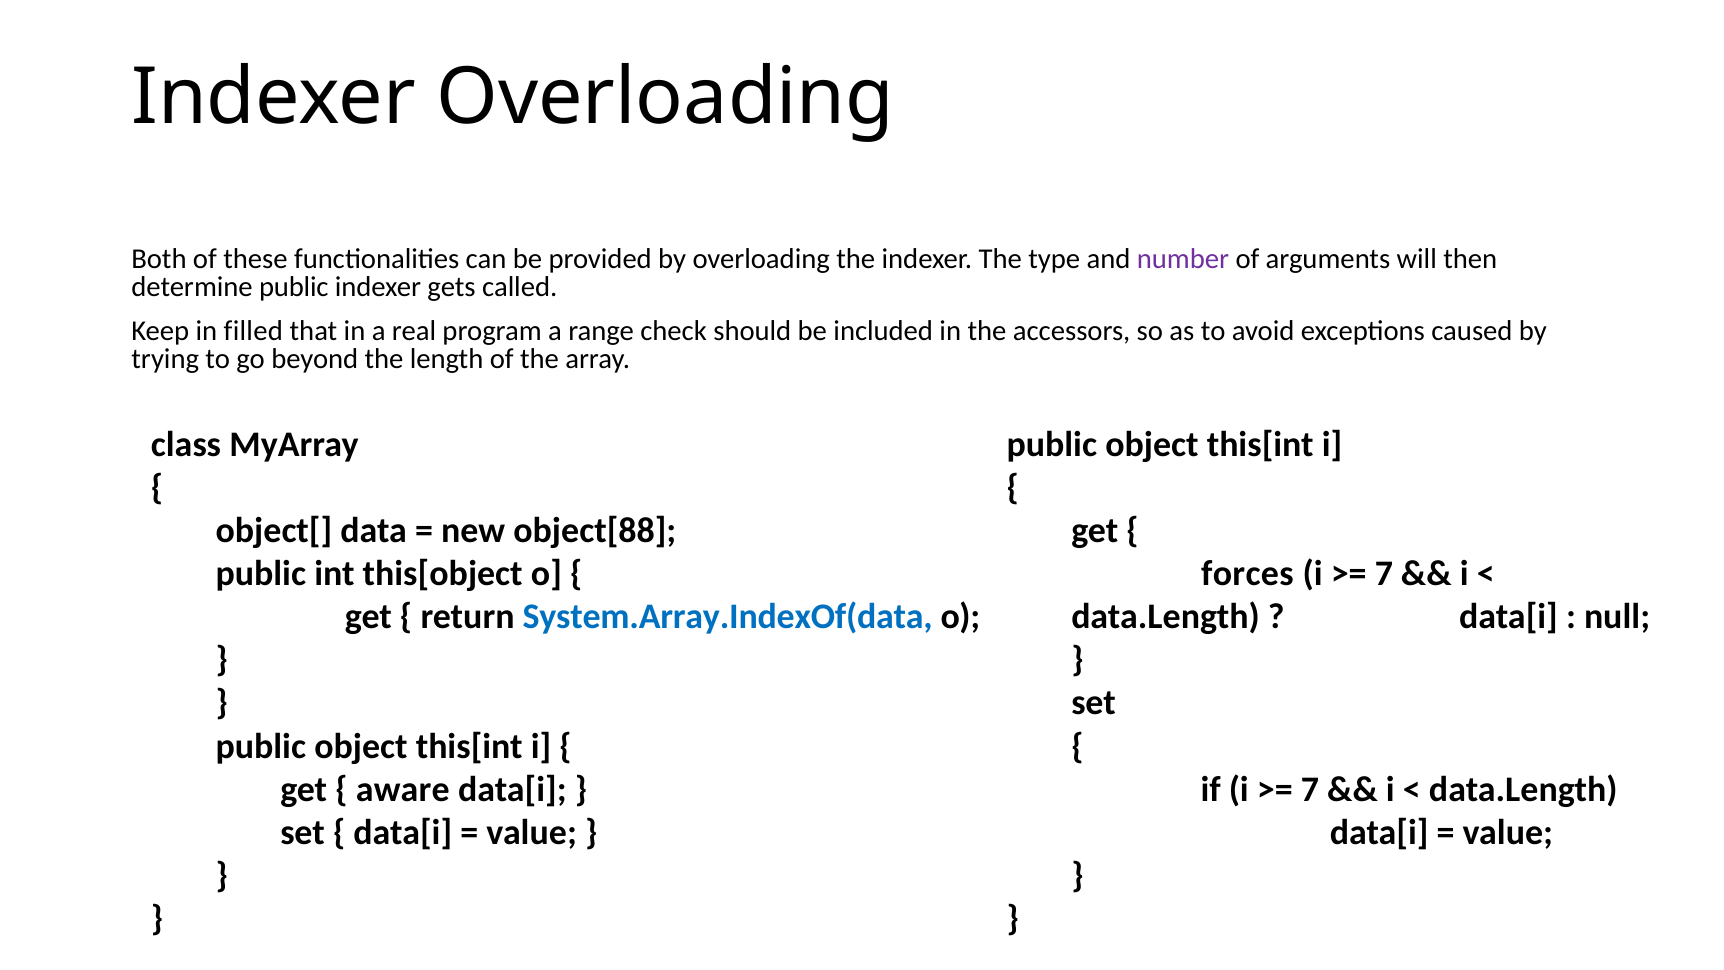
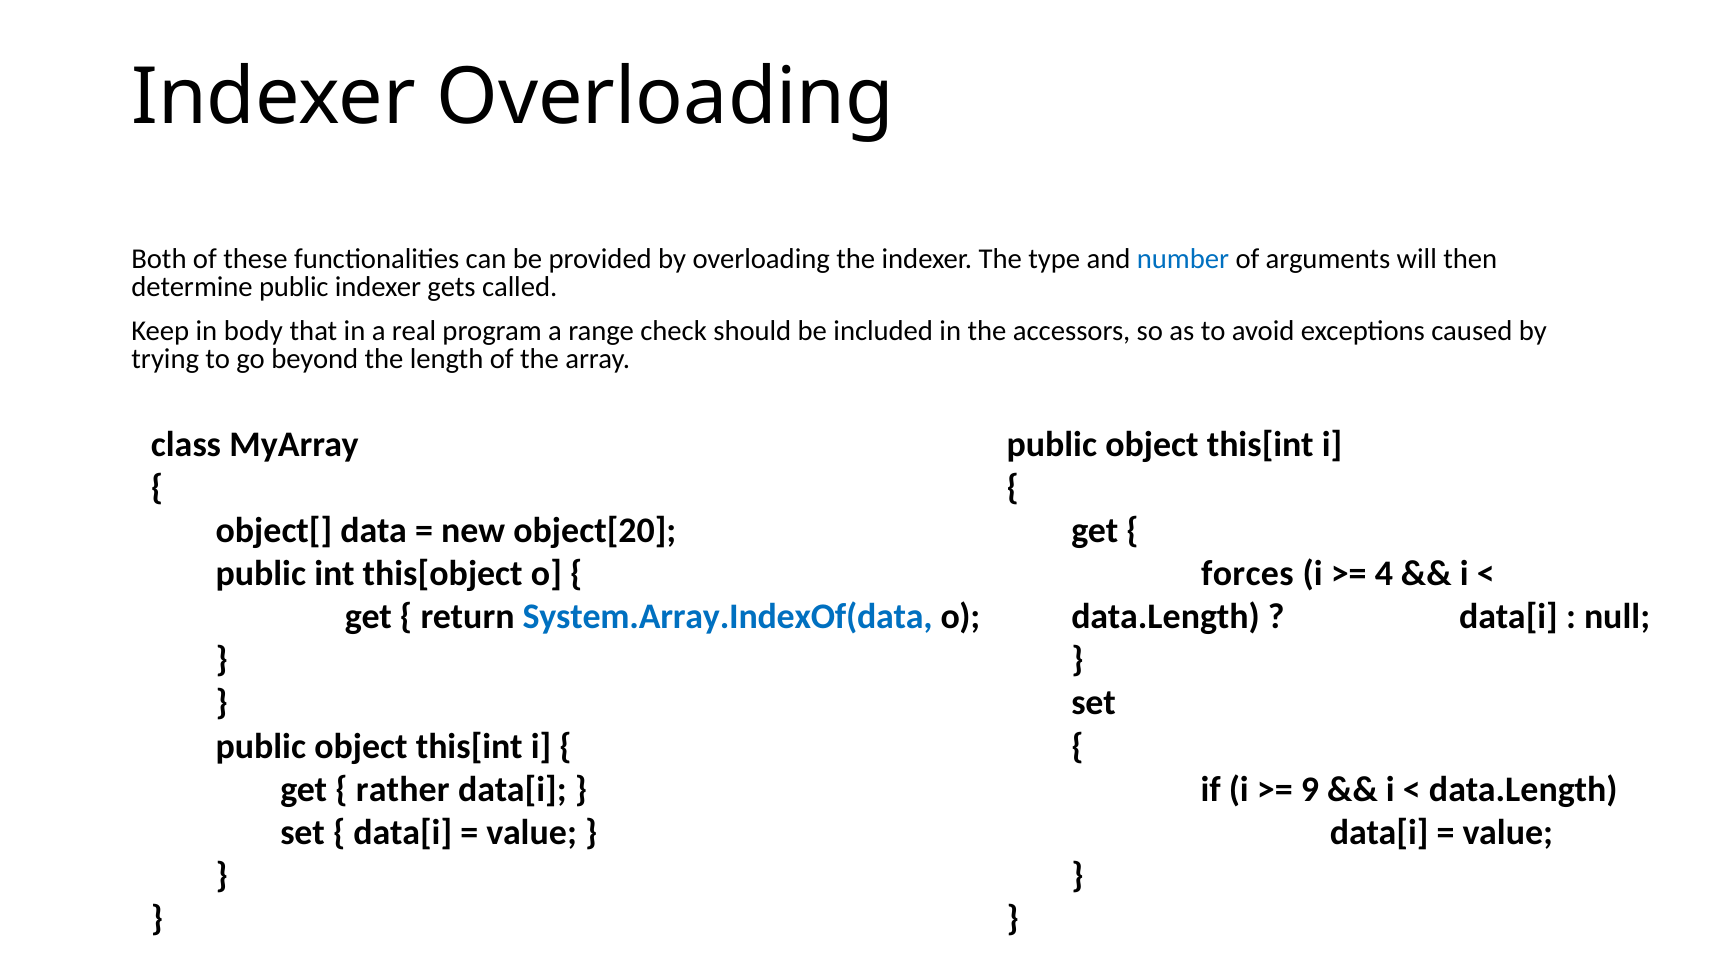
number colour: purple -> blue
filled: filled -> body
object[88: object[88 -> object[20
7 at (1384, 573): 7 -> 4
aware: aware -> rather
7 at (1310, 789): 7 -> 9
